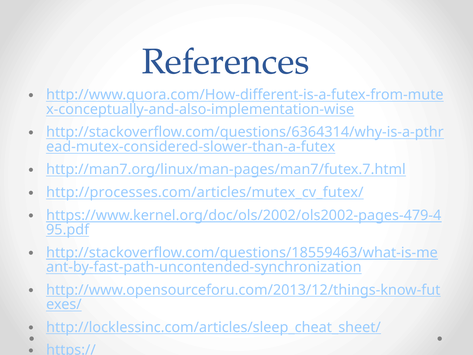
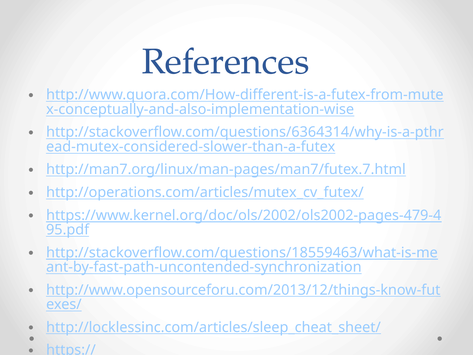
http://processes.com/articles/mutex_cv_futex/: http://processes.com/articles/mutex_cv_futex/ -> http://operations.com/articles/mutex_cv_futex/
